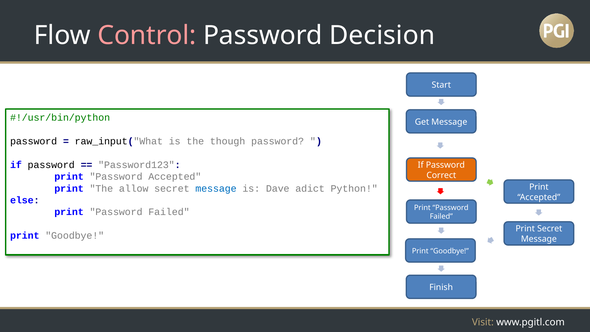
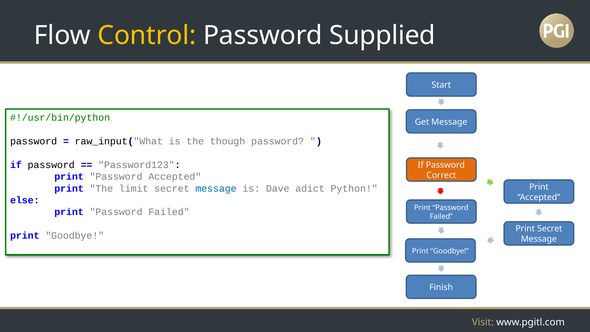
Control colour: pink -> yellow
Decision: Decision -> Supplied
allow: allow -> limit
